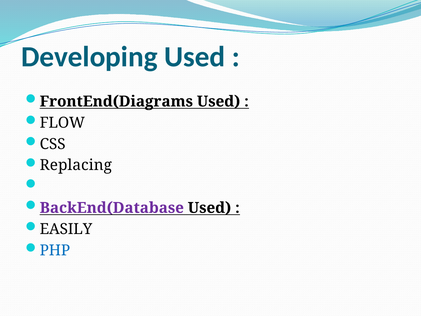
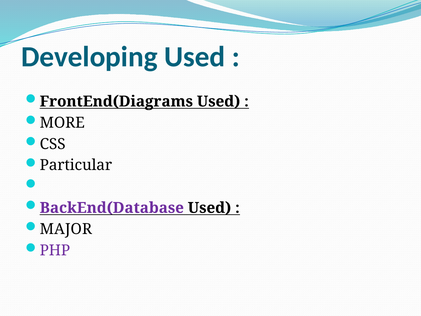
FLOW: FLOW -> MORE
Replacing: Replacing -> Particular
EASILY: EASILY -> MAJOR
PHP colour: blue -> purple
